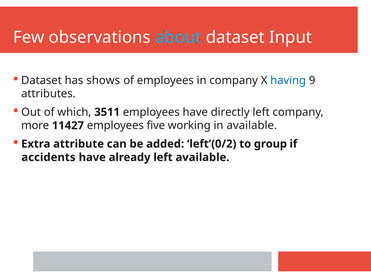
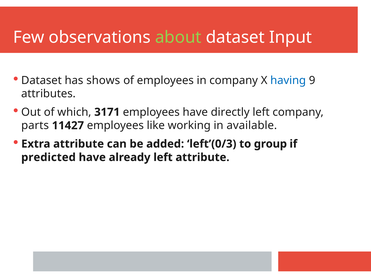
about colour: light blue -> light green
3511: 3511 -> 3171
more: more -> parts
five: five -> like
left’(0/2: left’(0/2 -> left’(0/3
accidents: accidents -> predicted
left available: available -> attribute
